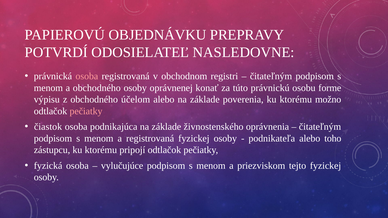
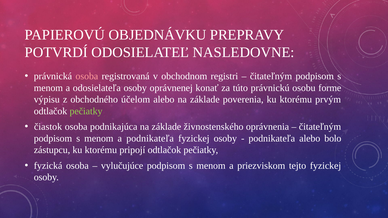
a obchodného: obchodného -> odosielateľa
možno: možno -> prvým
pečiatky at (86, 111) colour: pink -> light green
a registrovaná: registrovaná -> podnikateľa
toho: toho -> bolo
